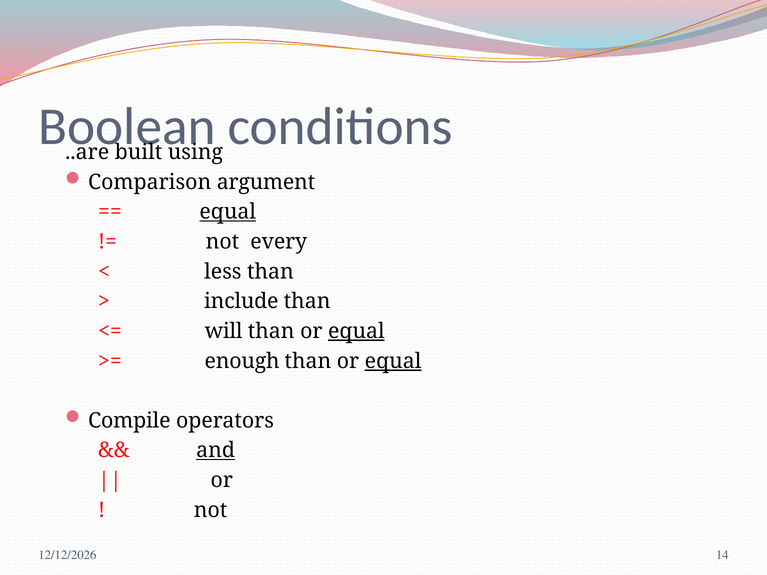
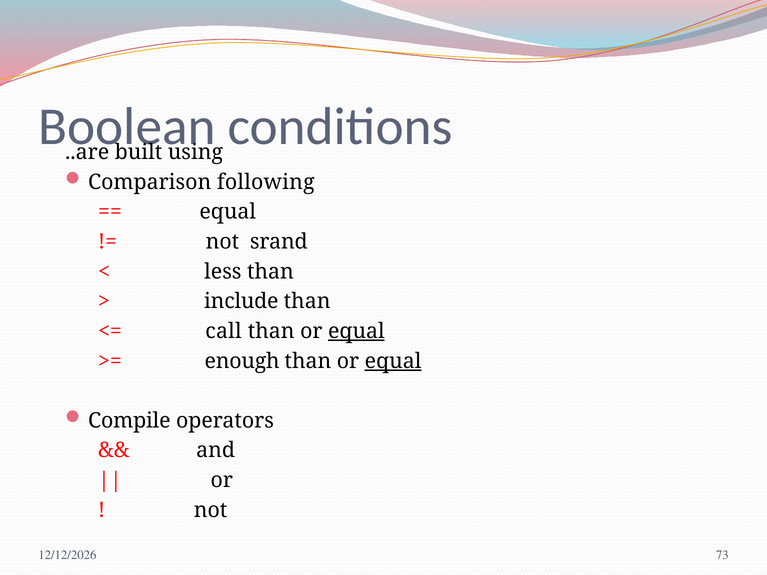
argument: argument -> following
equal at (228, 212) underline: present -> none
every: every -> srand
will: will -> call
and underline: present -> none
14: 14 -> 73
